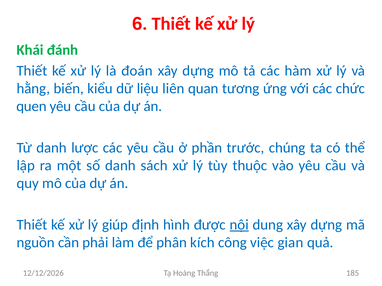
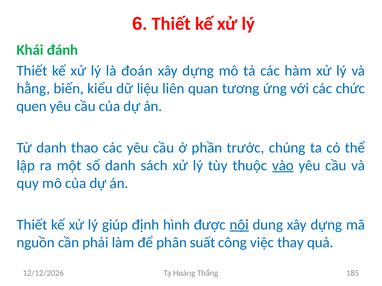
lược: lược -> thao
vào underline: none -> present
kích: kích -> suất
gian: gian -> thay
